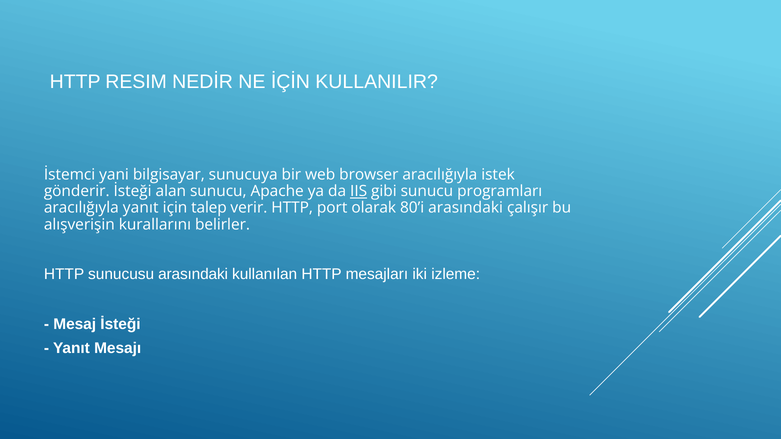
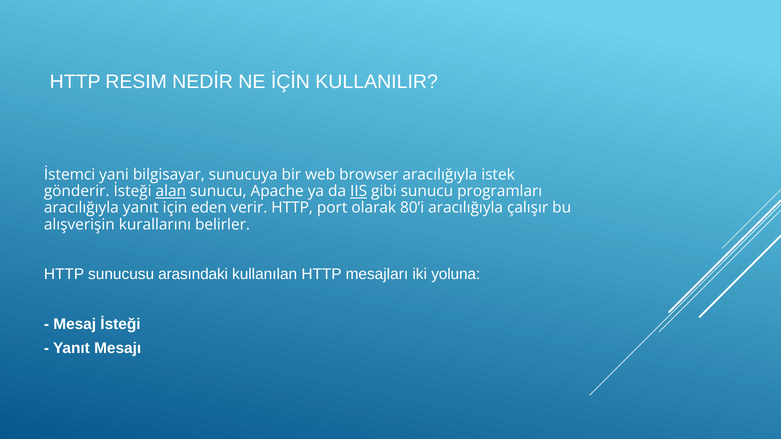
alan underline: none -> present
talep: talep -> eden
80’i arasındaki: arasındaki -> aracılığıyla
izleme: izleme -> yoluna
